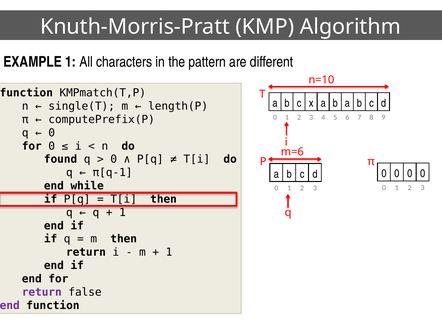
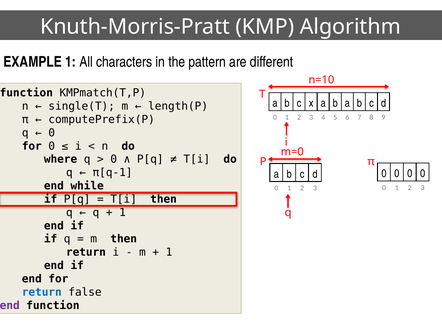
m=6: m=6 -> m=0
found: found -> where
return at (42, 292) colour: purple -> blue
